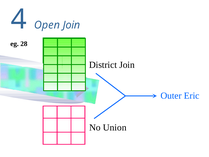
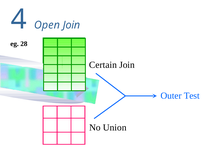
District: District -> Certain
Eric: Eric -> Test
